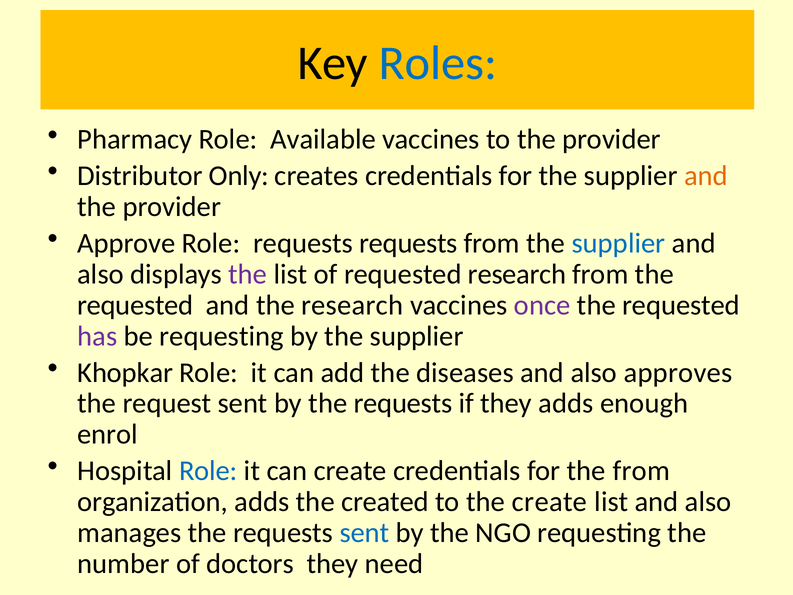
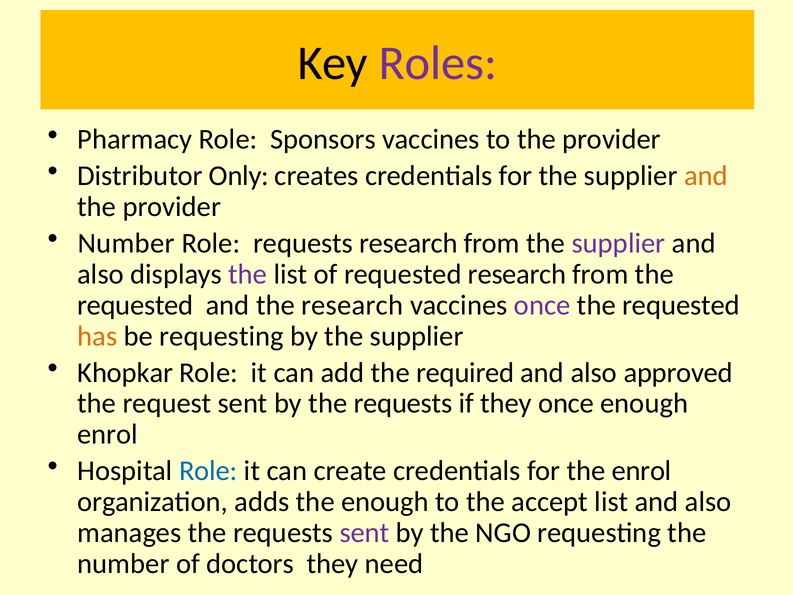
Roles colour: blue -> purple
Available: Available -> Sponsors
Approve at (126, 243): Approve -> Number
requests requests: requests -> research
supplier at (619, 243) colour: blue -> purple
has colour: purple -> orange
diseases: diseases -> required
approves: approves -> approved
they adds: adds -> once
the from: from -> enrol
the created: created -> enough
the create: create -> accept
sent at (364, 533) colour: blue -> purple
